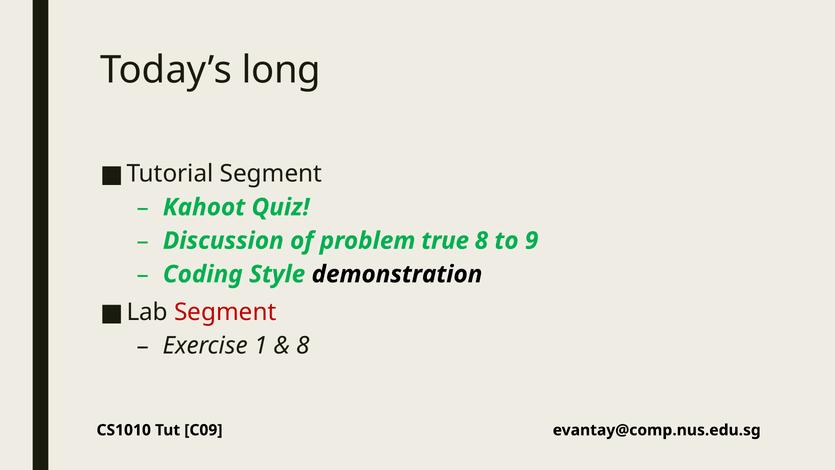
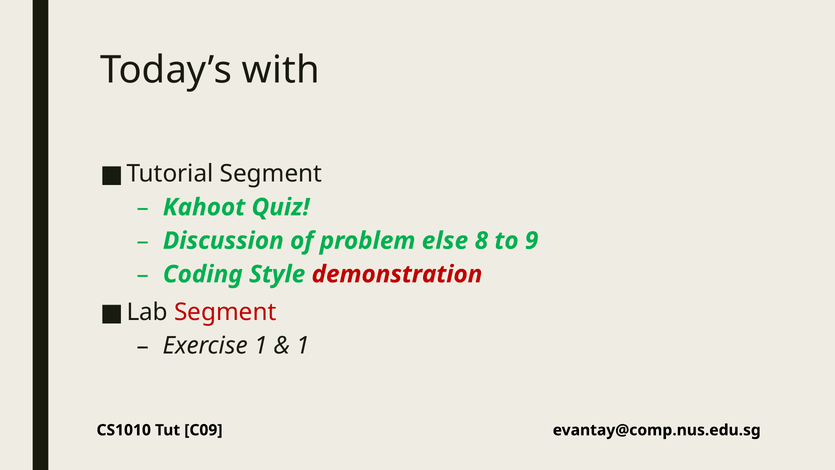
long: long -> with
true: true -> else
demonstration colour: black -> red
8 at (303, 345): 8 -> 1
